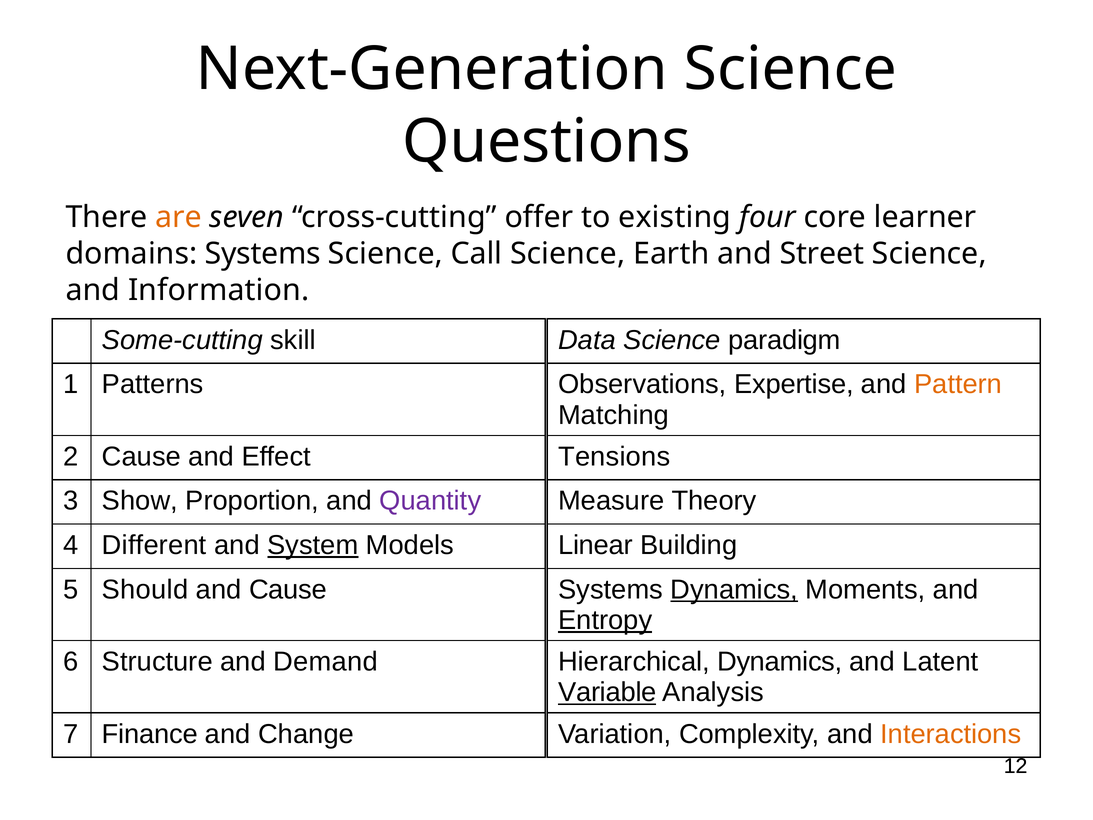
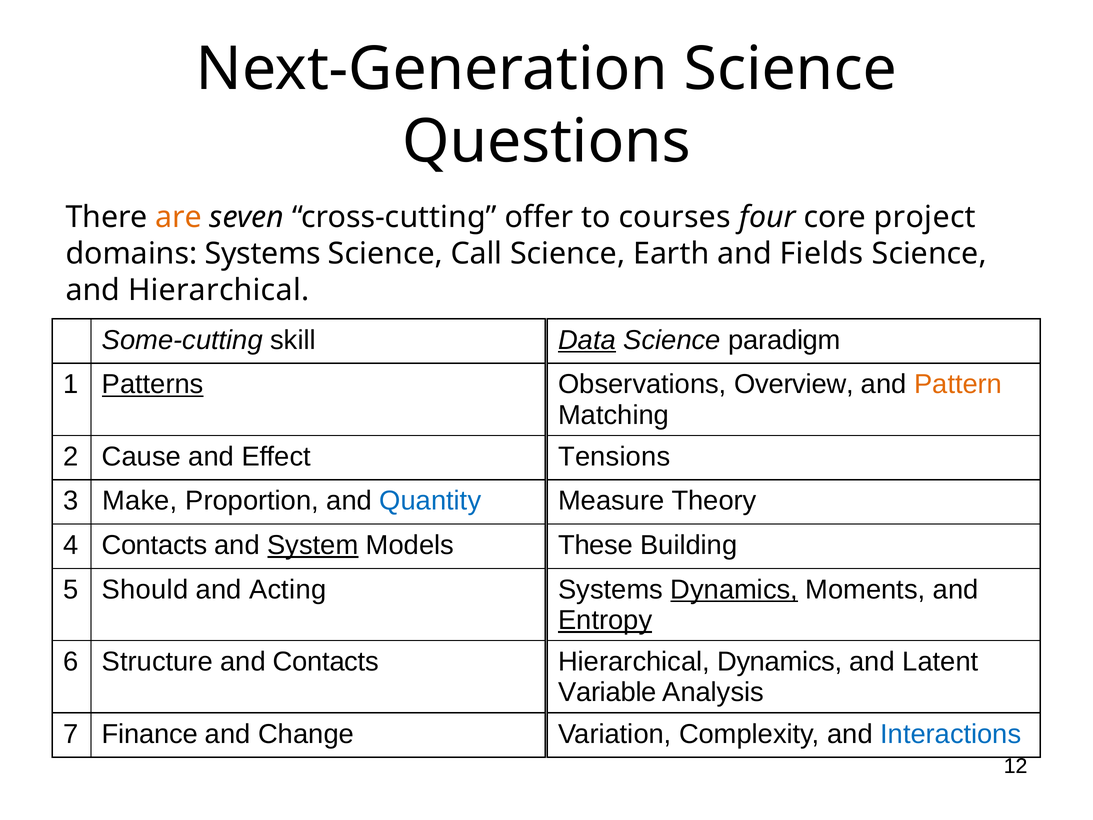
existing: existing -> courses
learner: learner -> project
Street: Street -> Fields
and Information: Information -> Hierarchical
Data underline: none -> present
Patterns underline: none -> present
Expertise: Expertise -> Overview
Show: Show -> Make
Quantity colour: purple -> blue
4 Different: Different -> Contacts
Linear: Linear -> These
and Cause: Cause -> Acting
and Demand: Demand -> Contacts
Variable underline: present -> none
Interactions colour: orange -> blue
